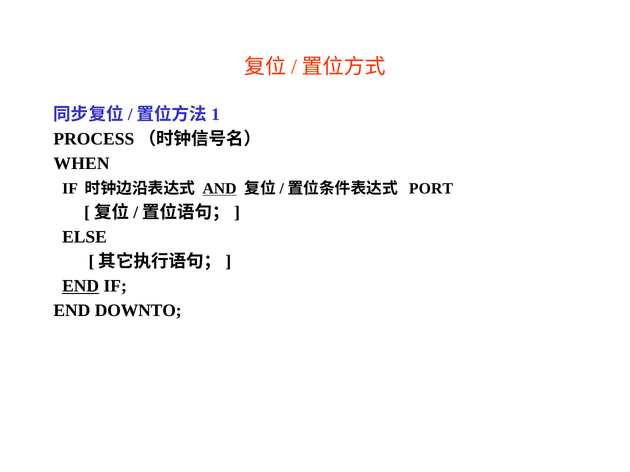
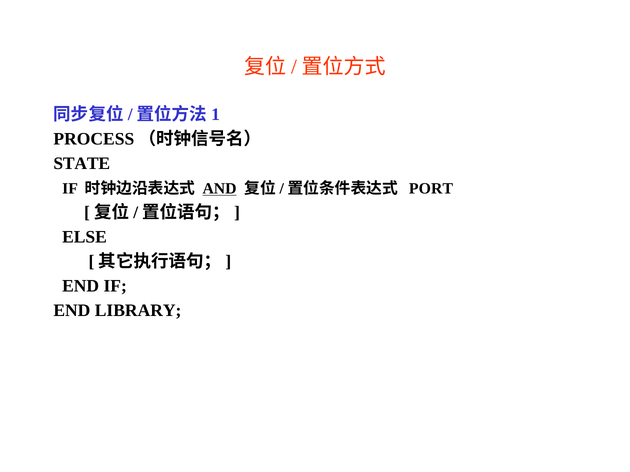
WHEN: WHEN -> STATE
END at (81, 286) underline: present -> none
DOWNTO: DOWNTO -> LIBRARY
